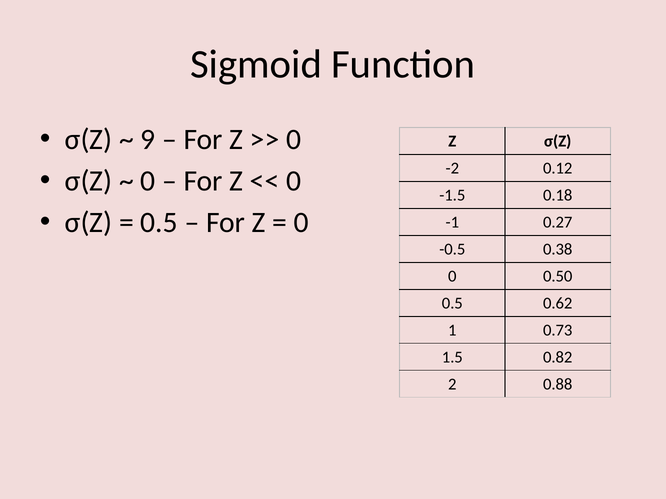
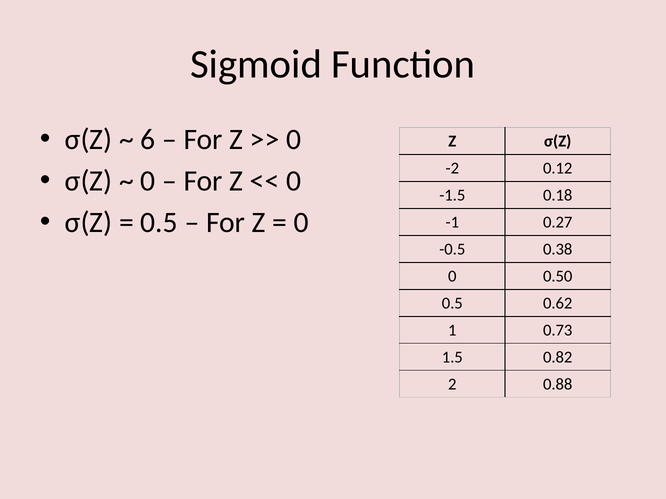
9: 9 -> 6
